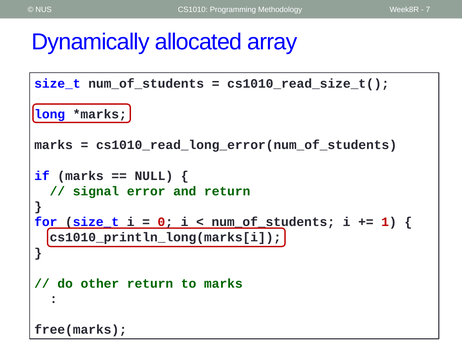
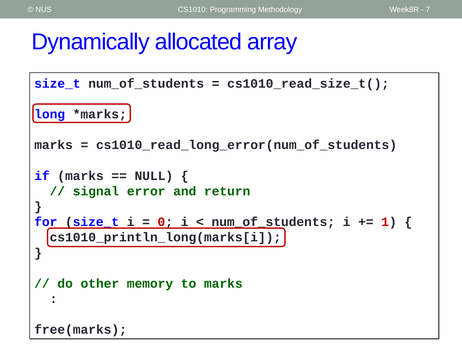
other return: return -> memory
